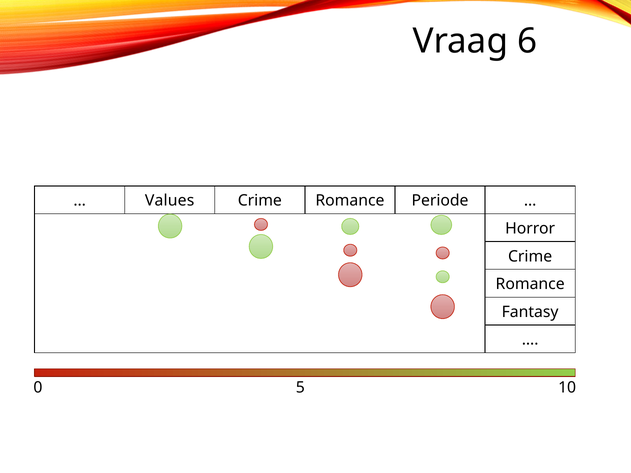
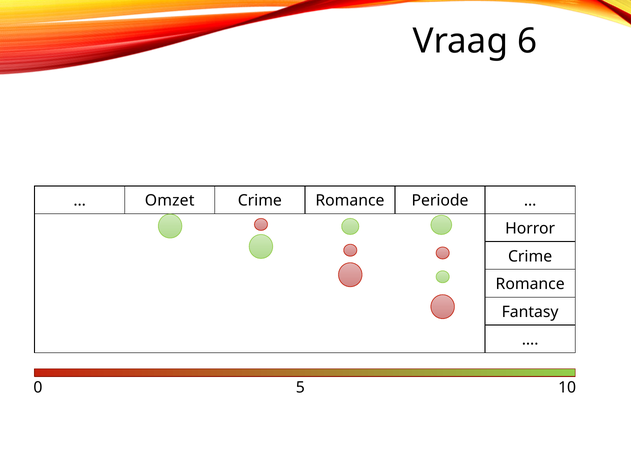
Values: Values -> Omzet
